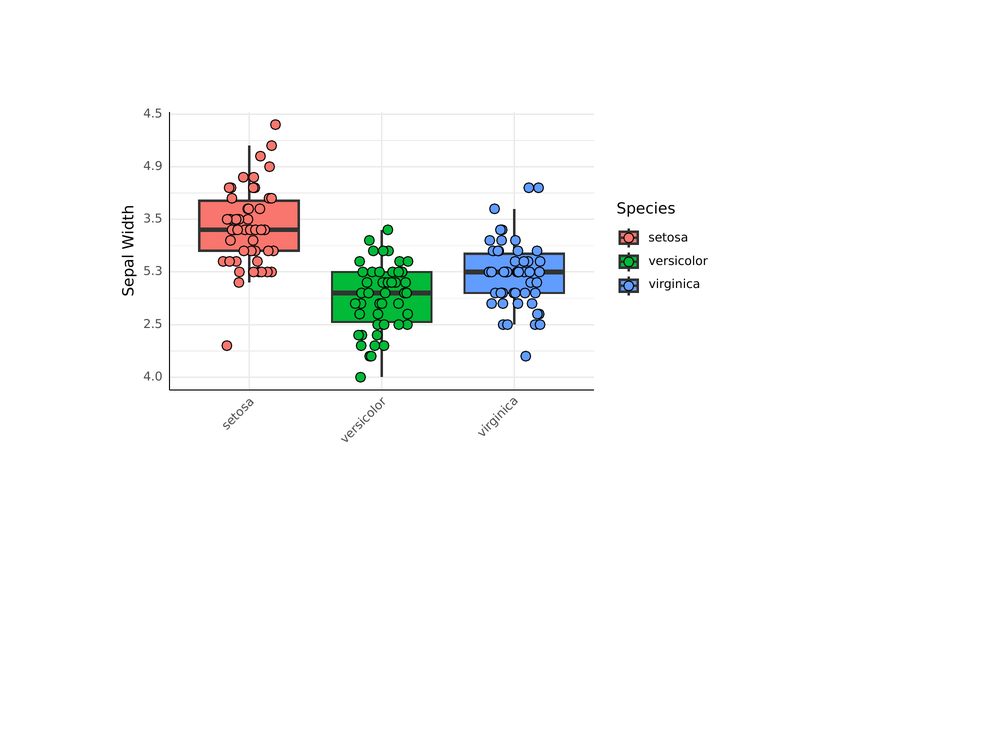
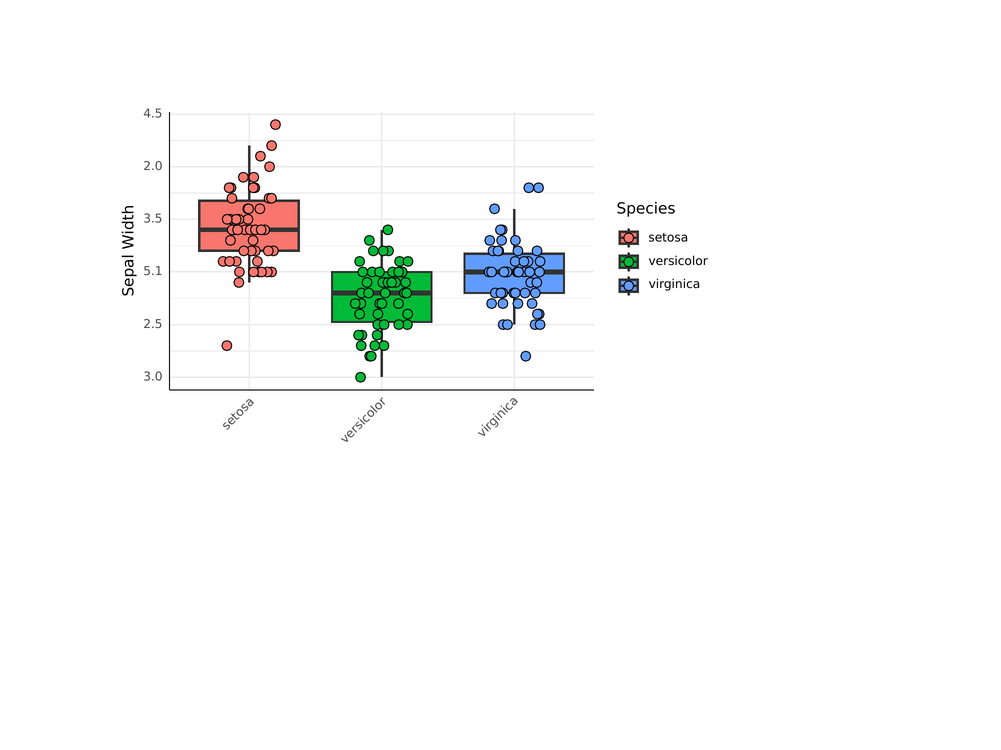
4.9: 4.9 -> 2.0
5.3: 5.3 -> 5.1
4.0: 4.0 -> 3.0
